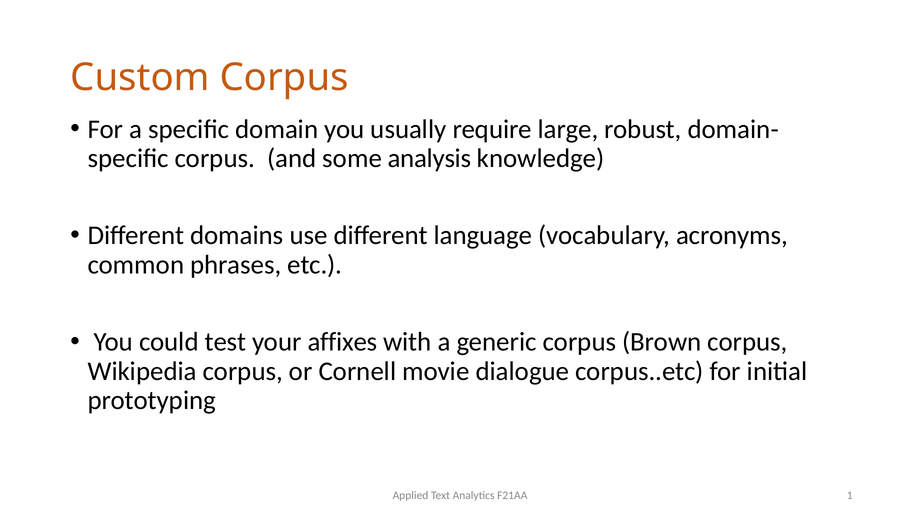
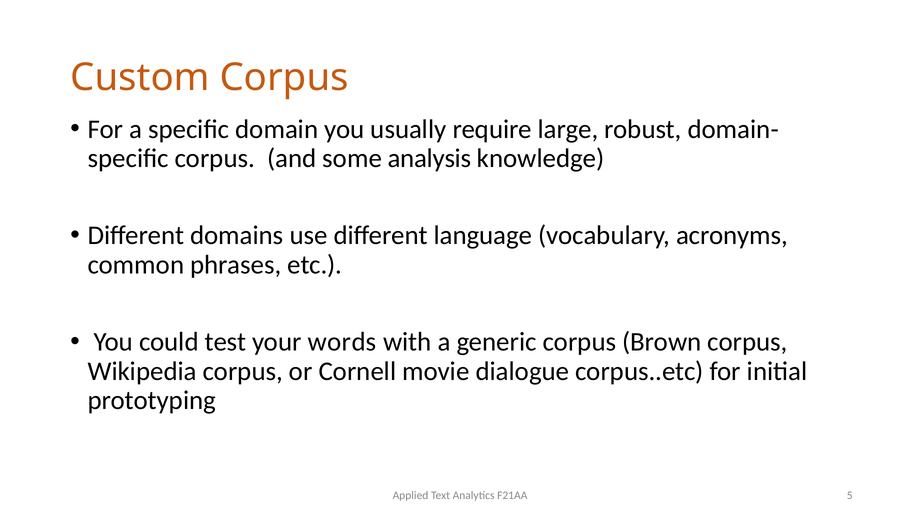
affixes: affixes -> words
1: 1 -> 5
